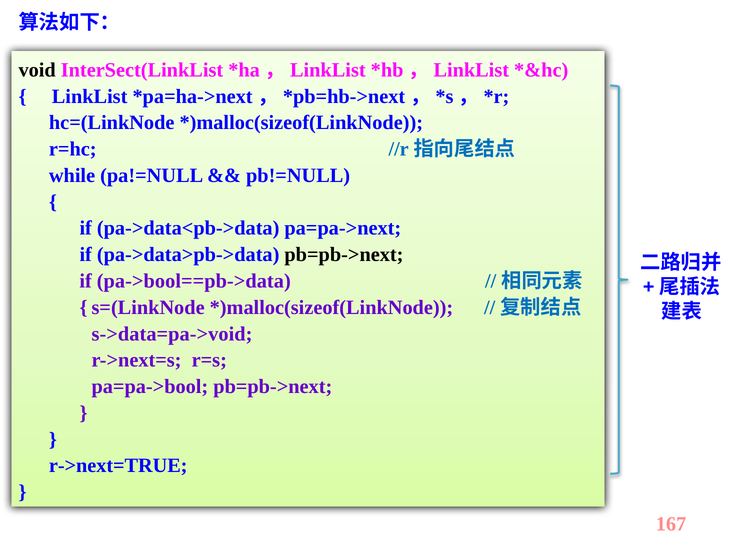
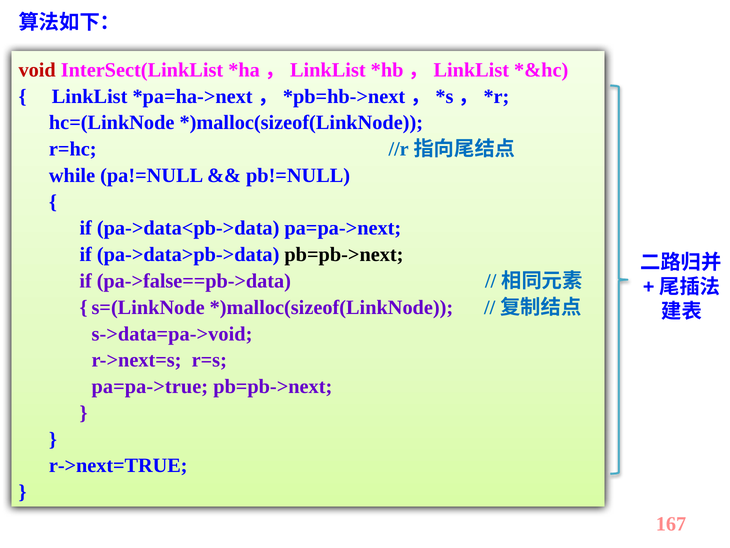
void colour: black -> red
pa->bool==pb->data: pa->bool==pb->data -> pa->false==pb->data
pa=pa->bool: pa=pa->bool -> pa=pa->true
